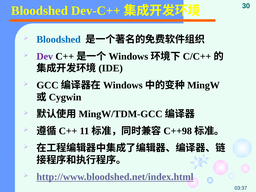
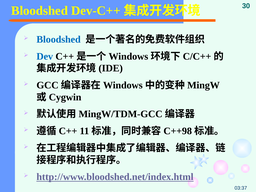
Dev colour: purple -> blue
